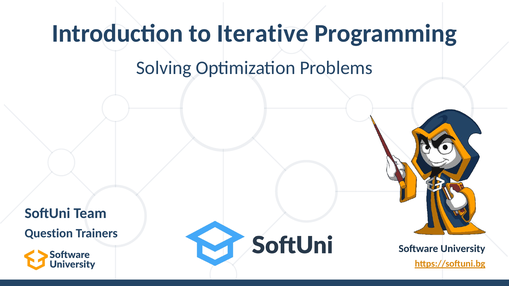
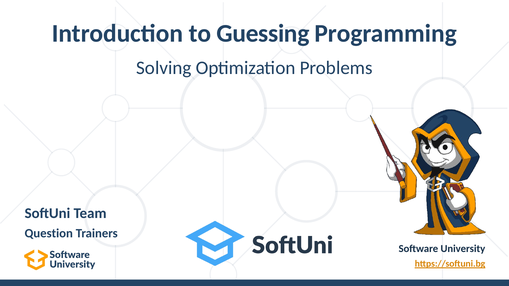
Iterative: Iterative -> Guessing
